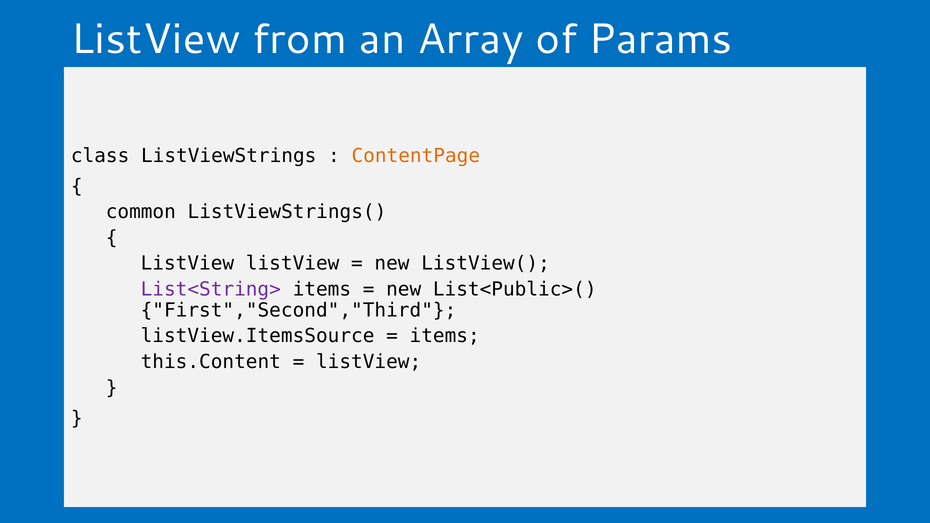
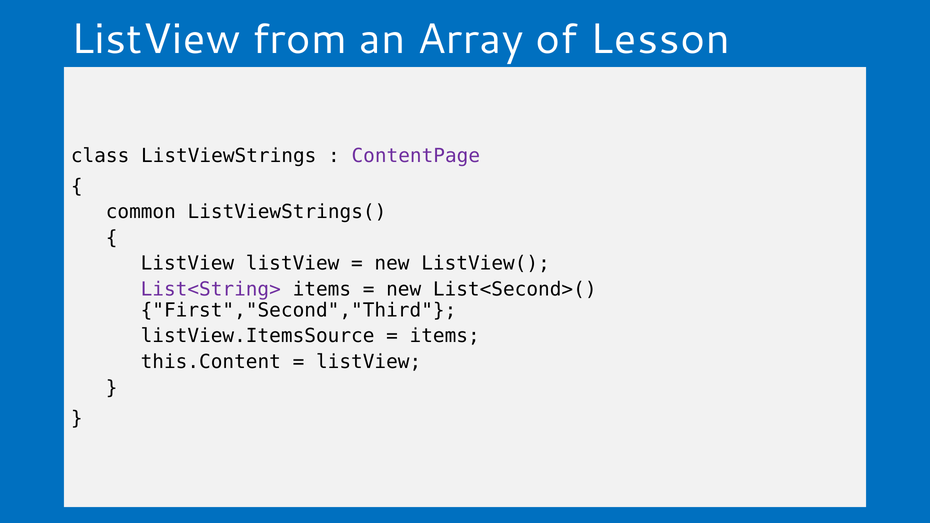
Params: Params -> Lesson
ContentPage colour: orange -> purple
List<Public>(: List<Public>( -> List<Second>(
